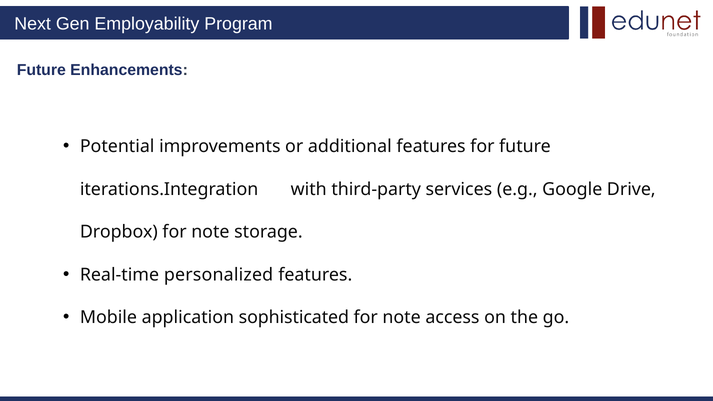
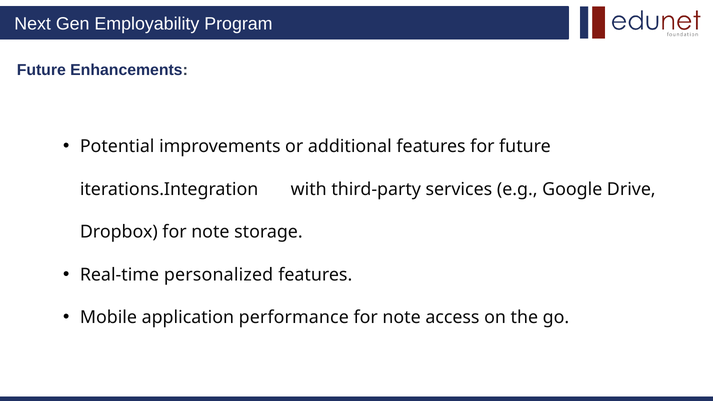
sophisticated: sophisticated -> performance
